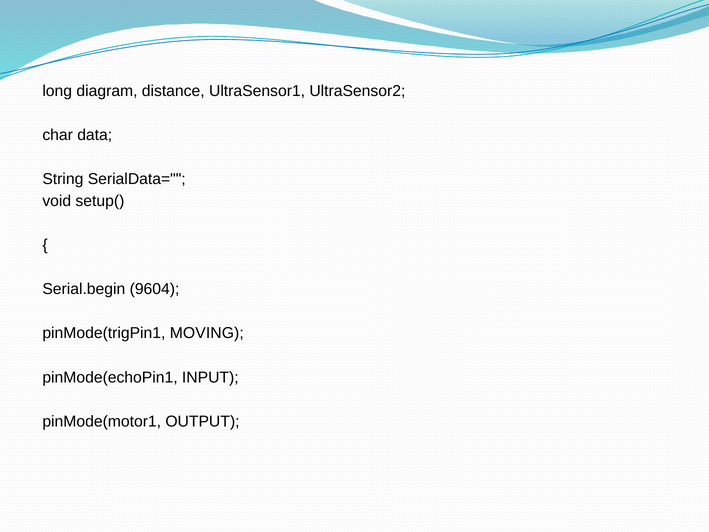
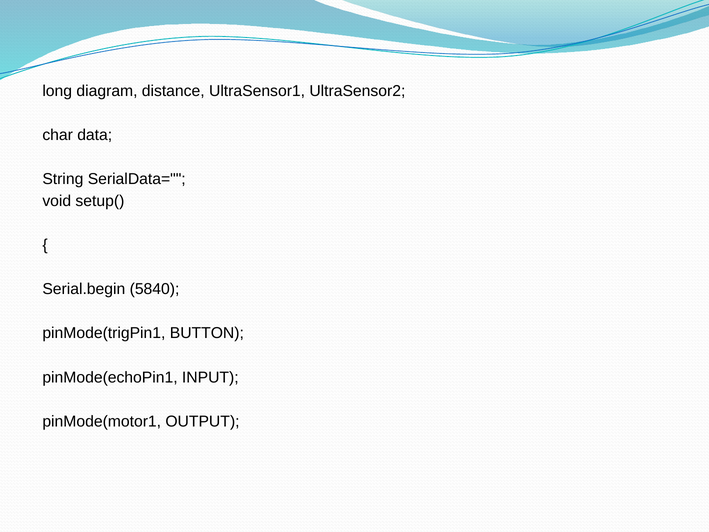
9604: 9604 -> 5840
MOVING: MOVING -> BUTTON
